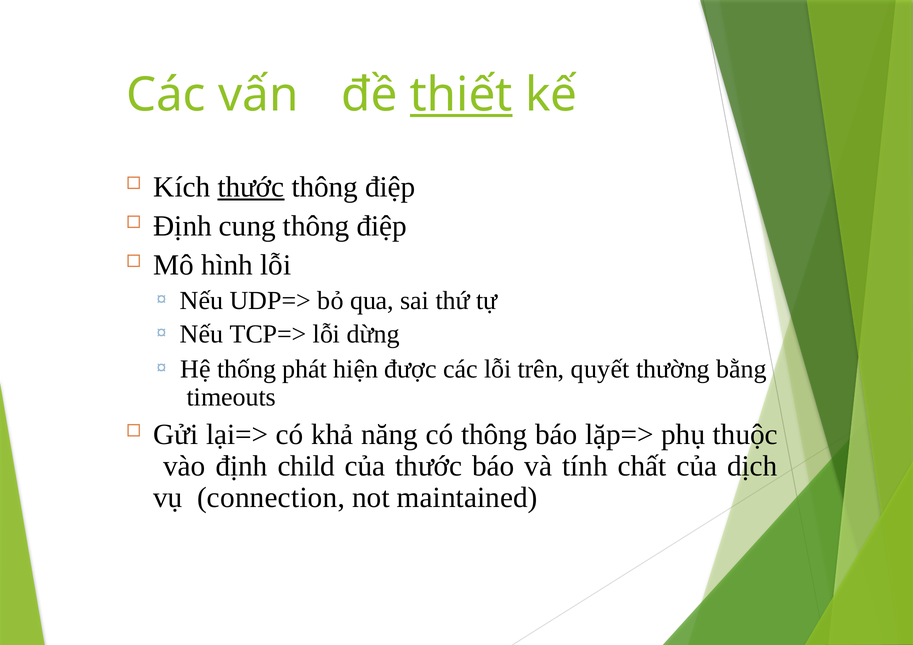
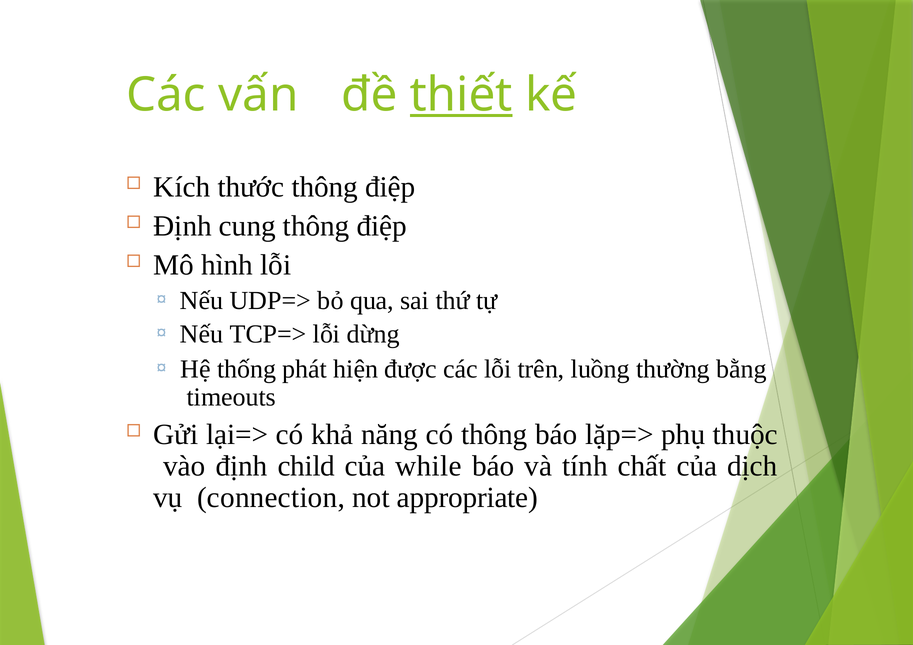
thước at (251, 187) underline: present -> none
quyết: quyết -> luồng
của thước: thước -> while
maintained: maintained -> appropriate
